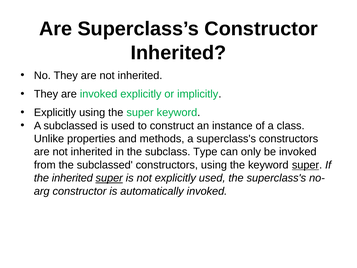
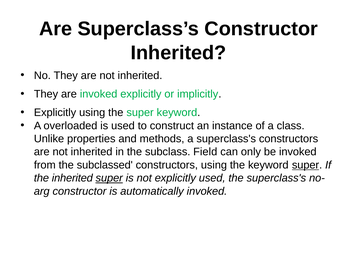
A subclassed: subclassed -> overloaded
Type: Type -> Field
